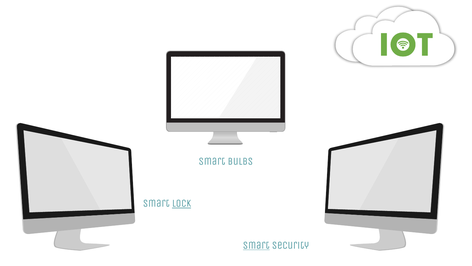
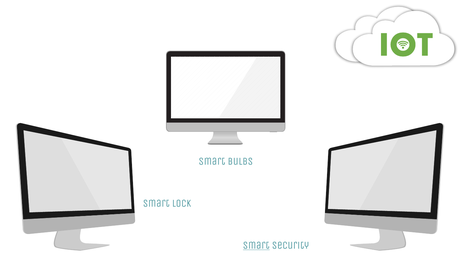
lock underline: present -> none
